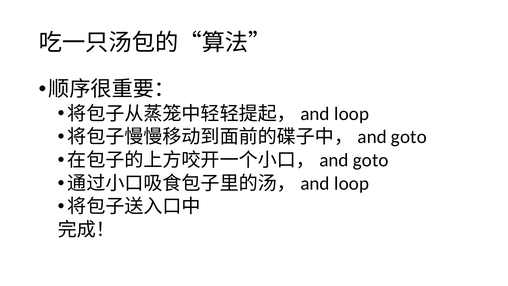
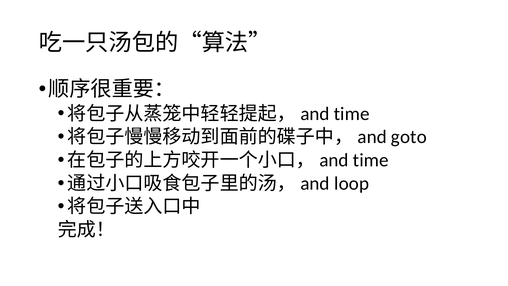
loop at (352, 114): loop -> time
goto at (371, 160): goto -> time
